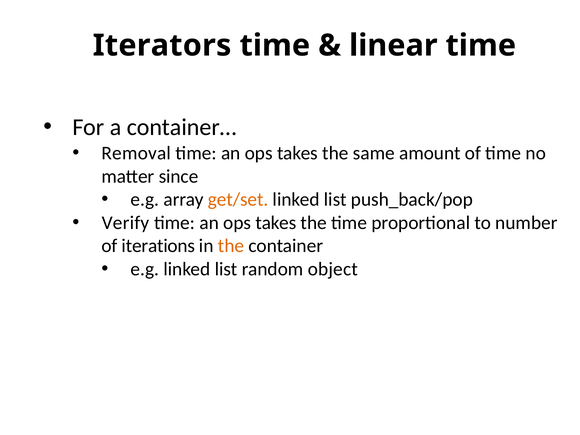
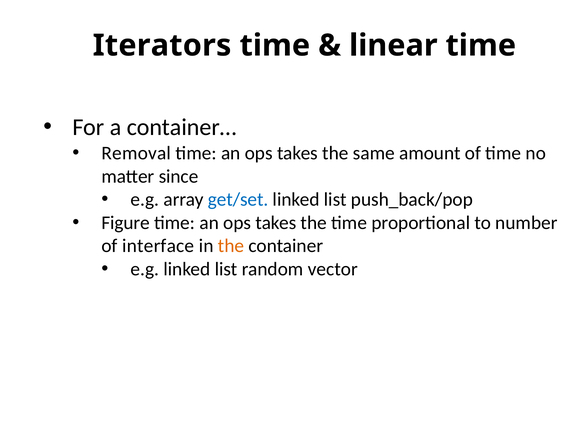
get/set colour: orange -> blue
Verify: Verify -> Figure
iterations: iterations -> interface
object: object -> vector
